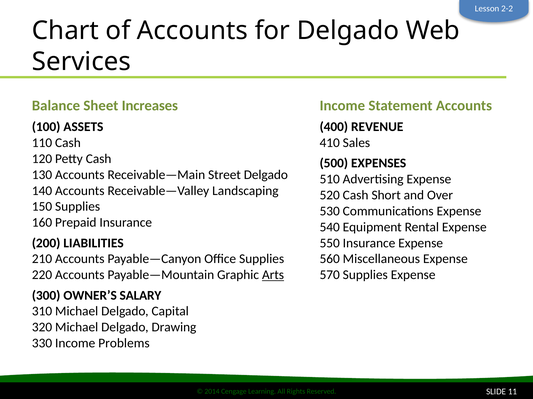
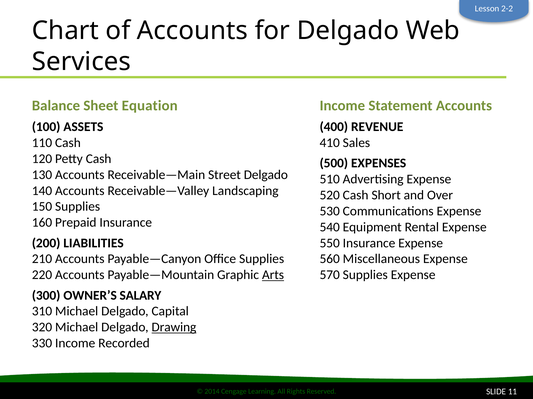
Increases: Increases -> Equation
Drawing underline: none -> present
Problems: Problems -> Recorded
